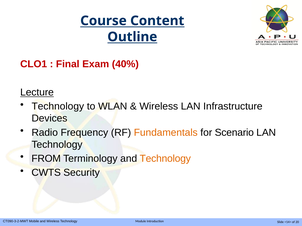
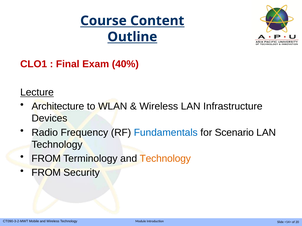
Technology at (58, 107): Technology -> Architecture
Fundamentals colour: orange -> blue
CWTS at (46, 173): CWTS -> FROM
